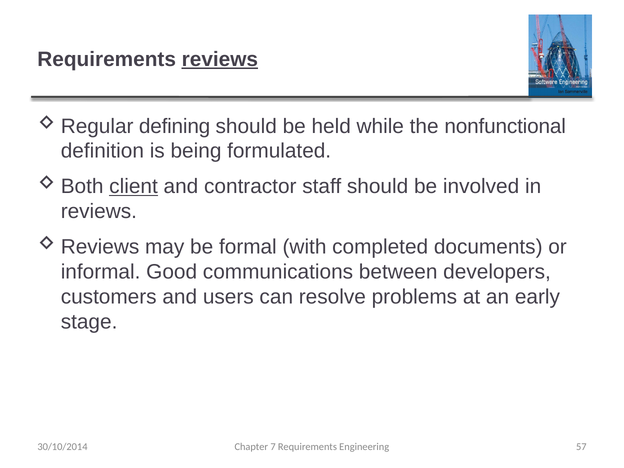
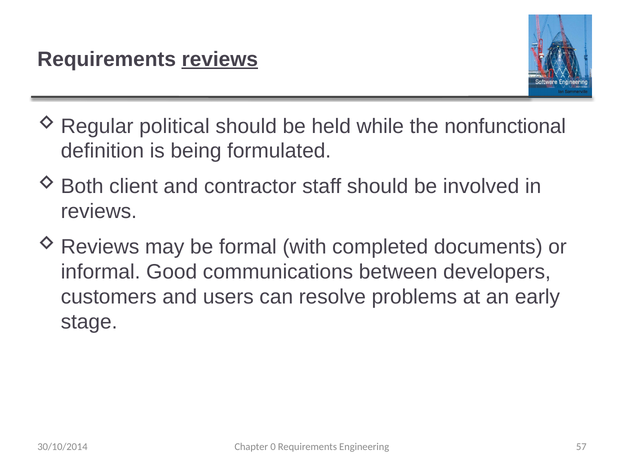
defining: defining -> political
client underline: present -> none
7: 7 -> 0
